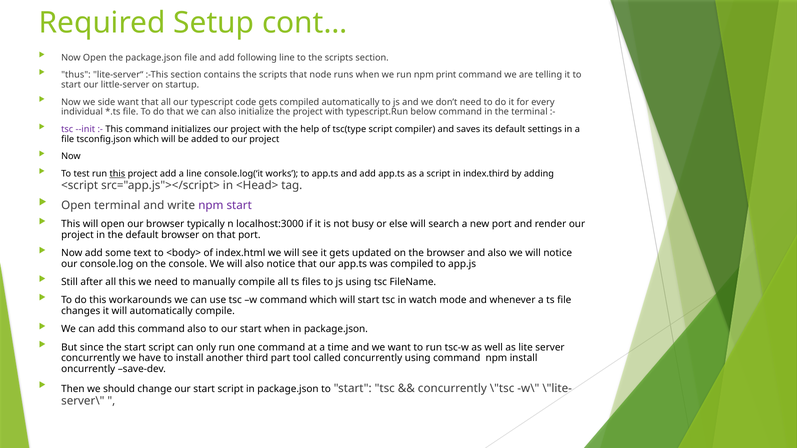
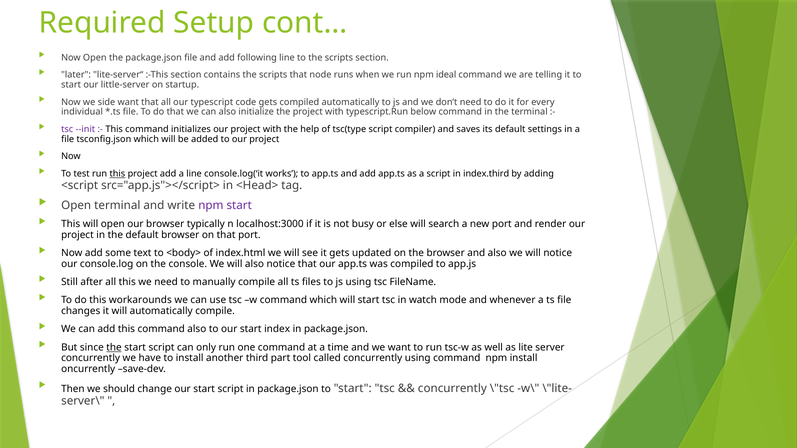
thus: thus -> later
print: print -> ideal
start when: when -> index
the at (114, 348) underline: none -> present
